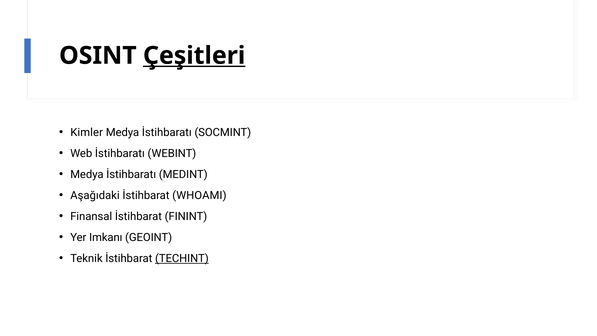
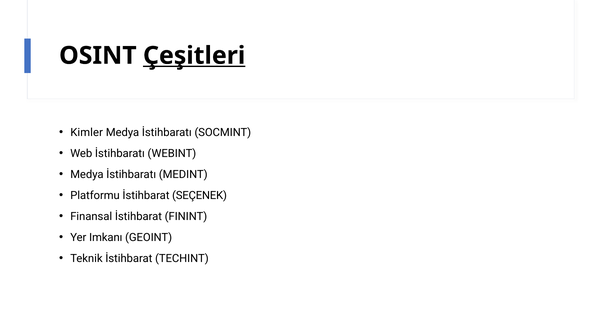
Aşağıdaki: Aşağıdaki -> Platformu
WHOAMI: WHOAMI -> SEÇENEK
TECHINT underline: present -> none
